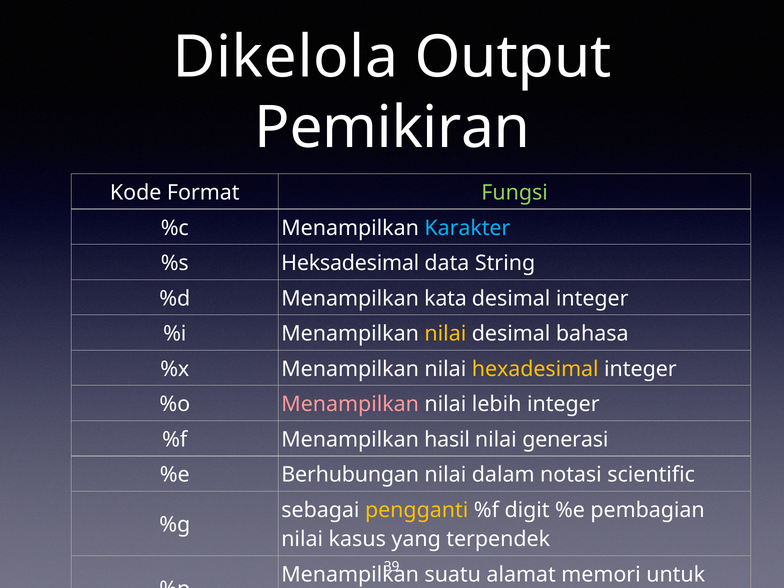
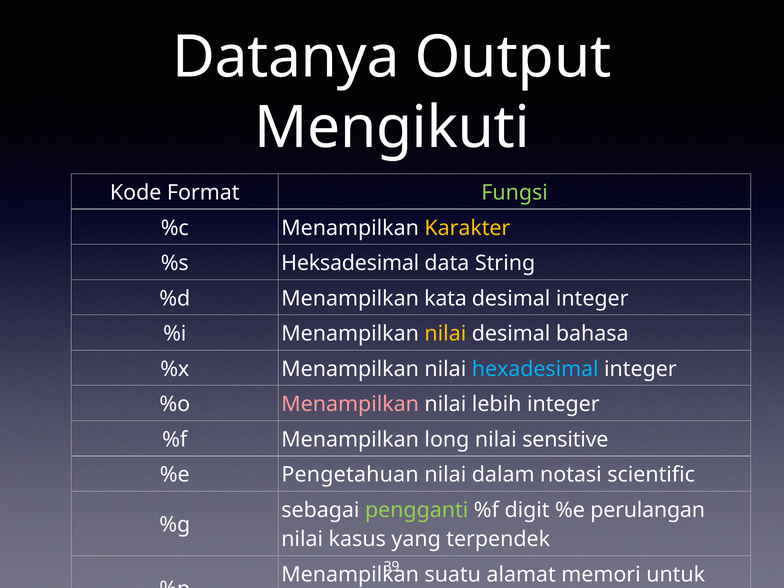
Dikelola: Dikelola -> Datanya
Pemikiran: Pemikiran -> Mengikuti
Karakter colour: light blue -> yellow
hexadesimal colour: yellow -> light blue
hasil: hasil -> long
generasi: generasi -> sensitive
Berhubungan: Berhubungan -> Pengetahuan
pengganti colour: yellow -> light green
pembagian: pembagian -> perulangan
